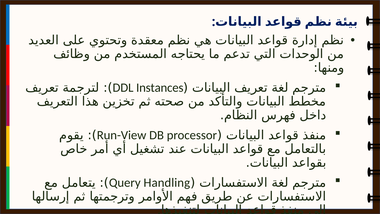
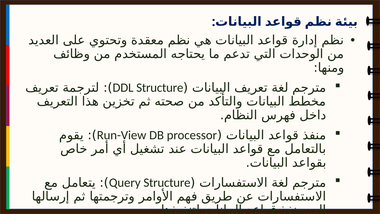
DDL Instances: Instances -> Structure
Query Handling: Handling -> Structure
